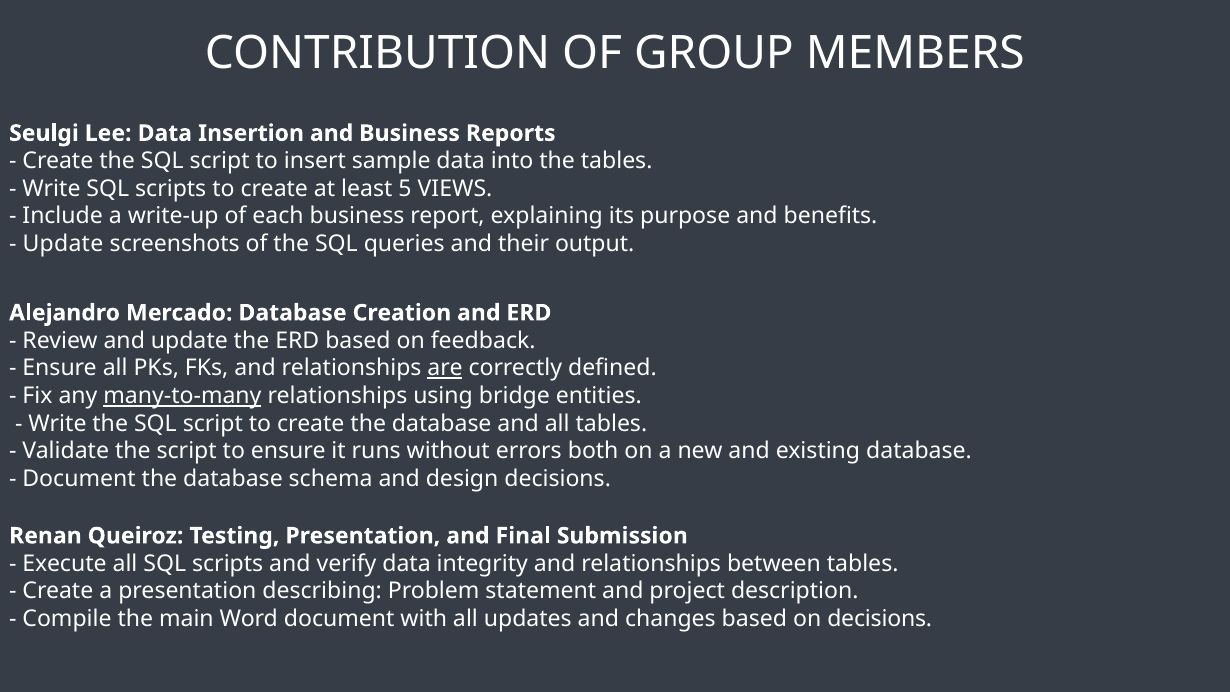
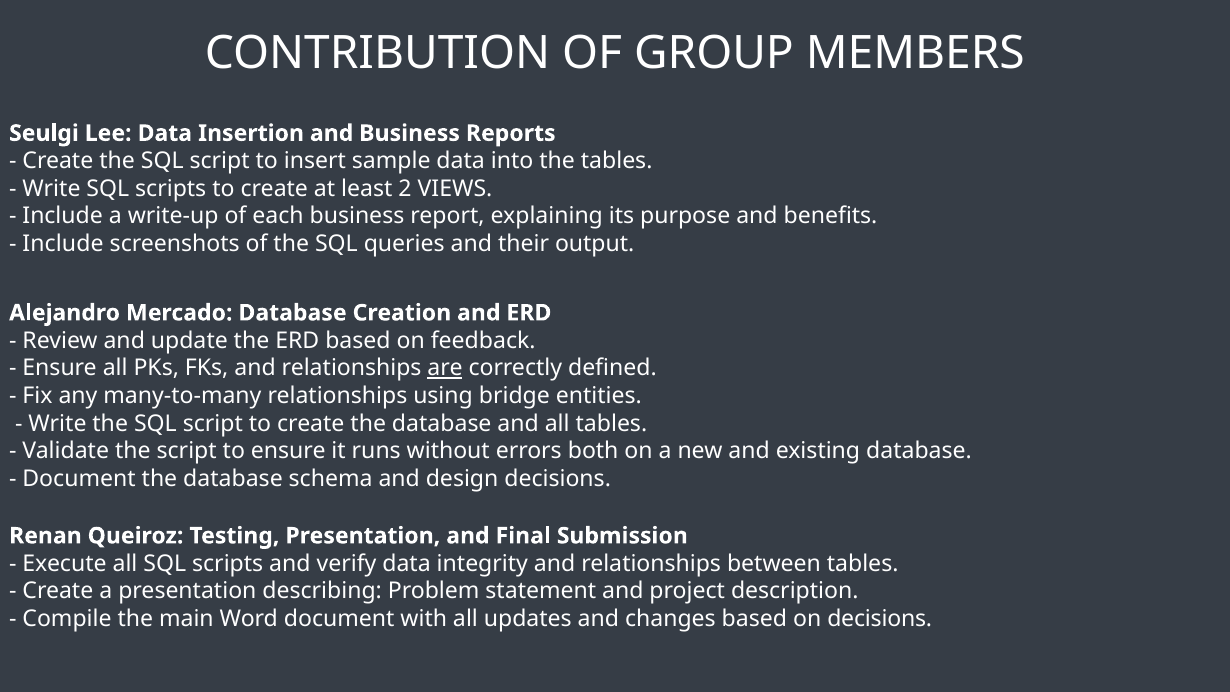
5: 5 -> 2
Update at (63, 244): Update -> Include
many-to-many underline: present -> none
